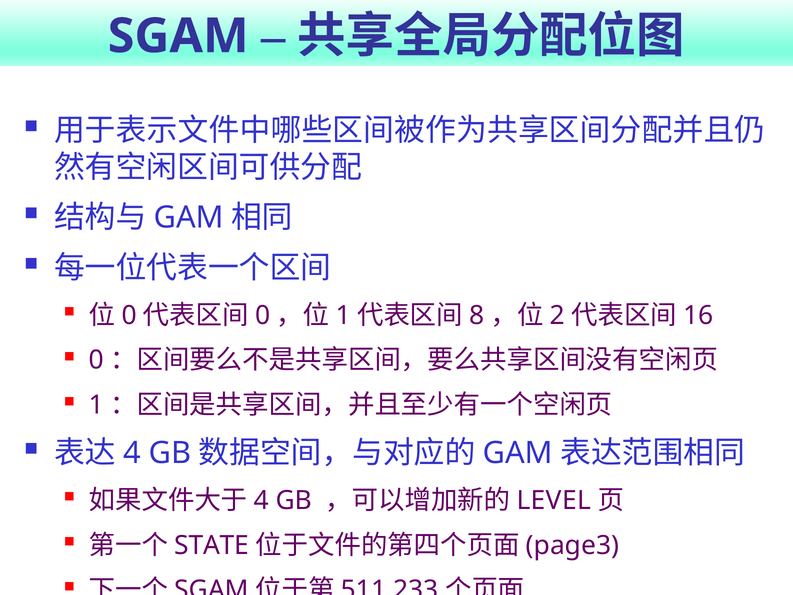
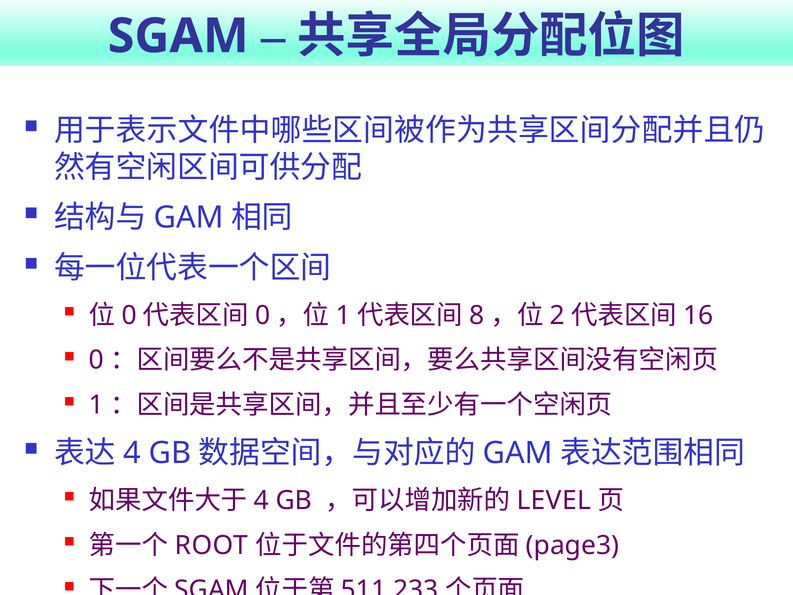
STATE: STATE -> ROOT
